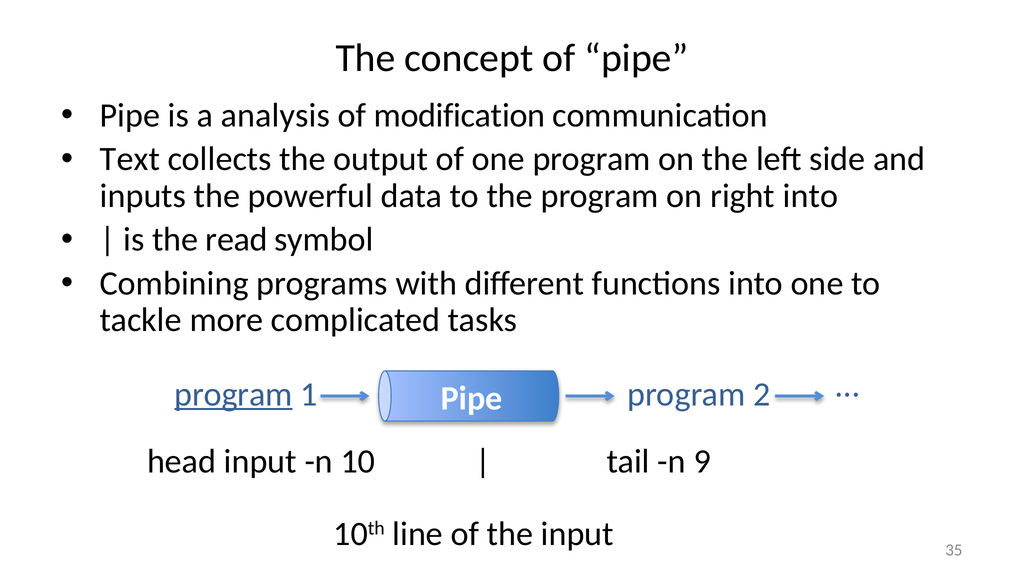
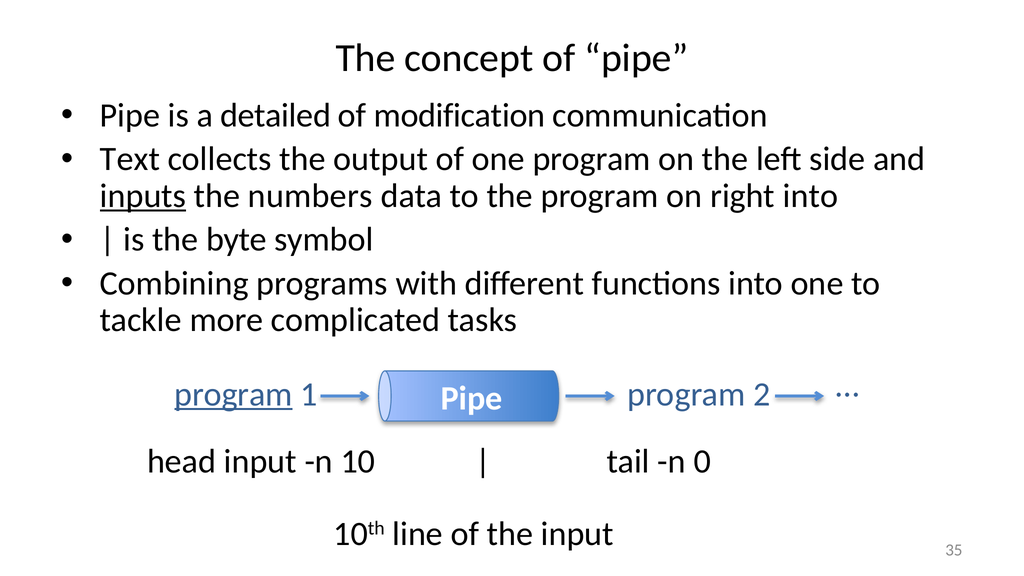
analysis: analysis -> detailed
inputs underline: none -> present
powerful: powerful -> numbers
read: read -> byte
9: 9 -> 0
